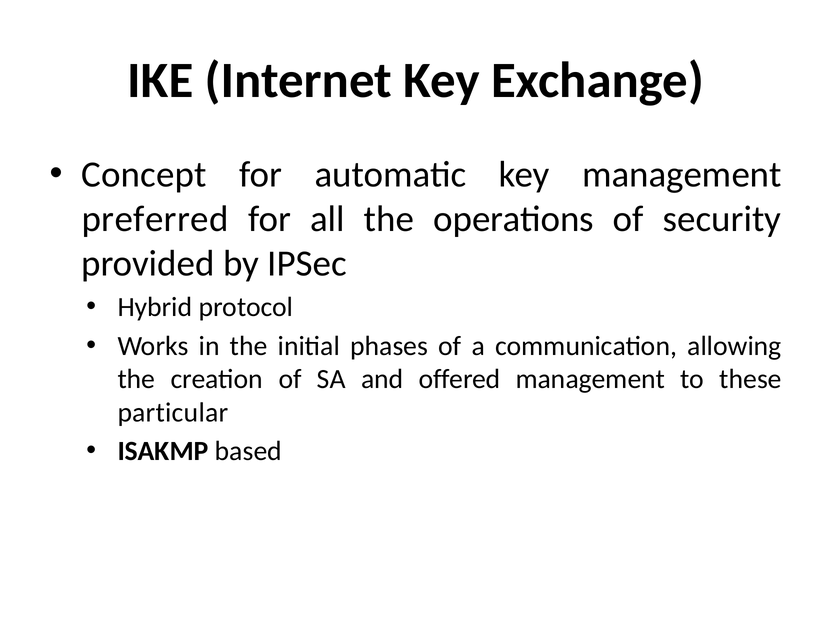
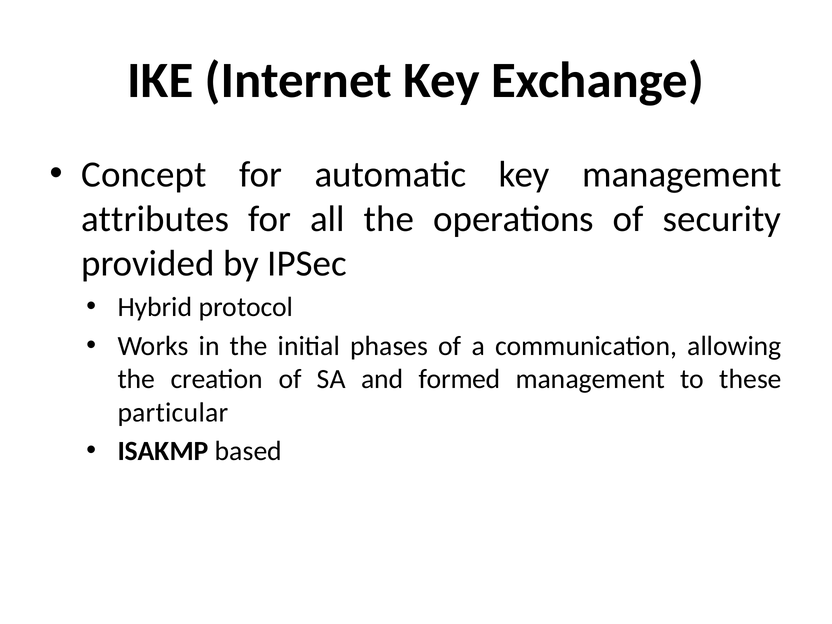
preferred: preferred -> attributes
offered: offered -> formed
